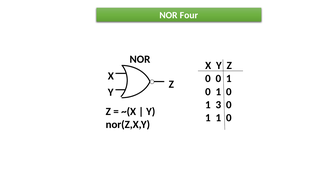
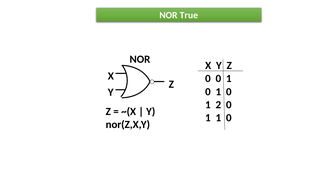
Four: Four -> True
3: 3 -> 2
